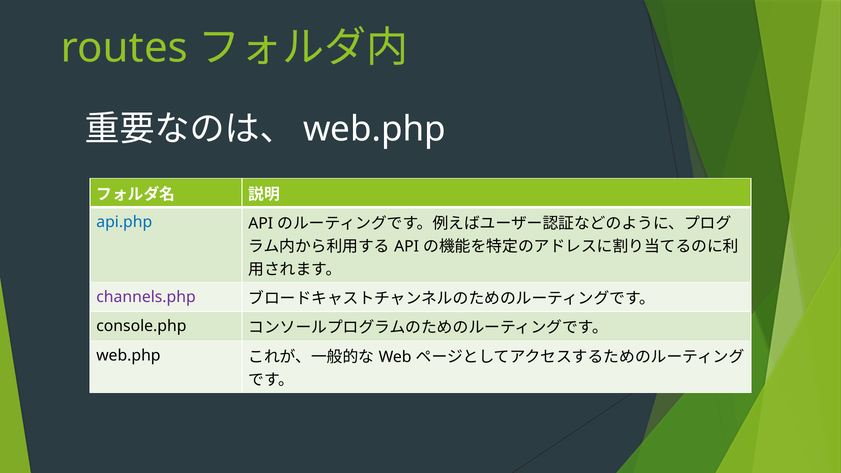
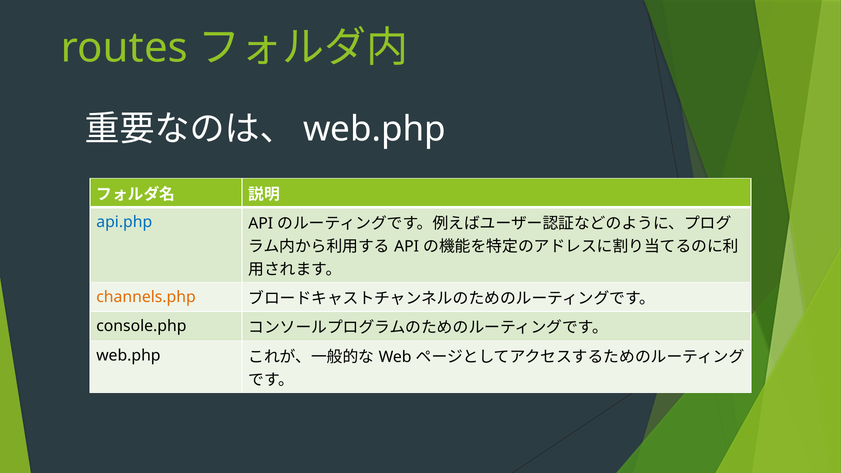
channels.php colour: purple -> orange
